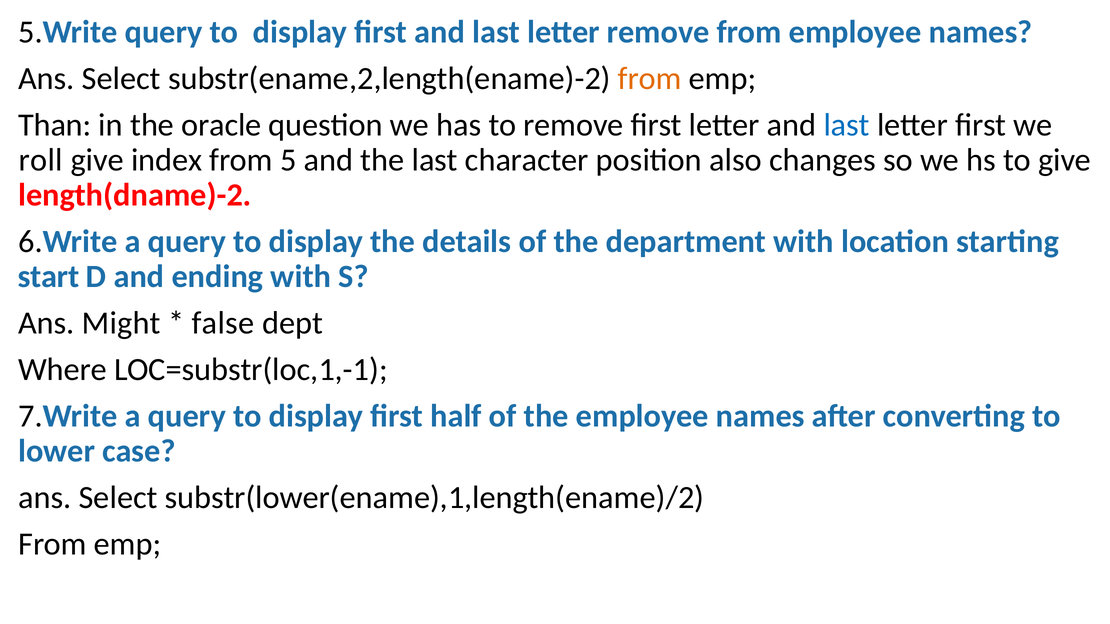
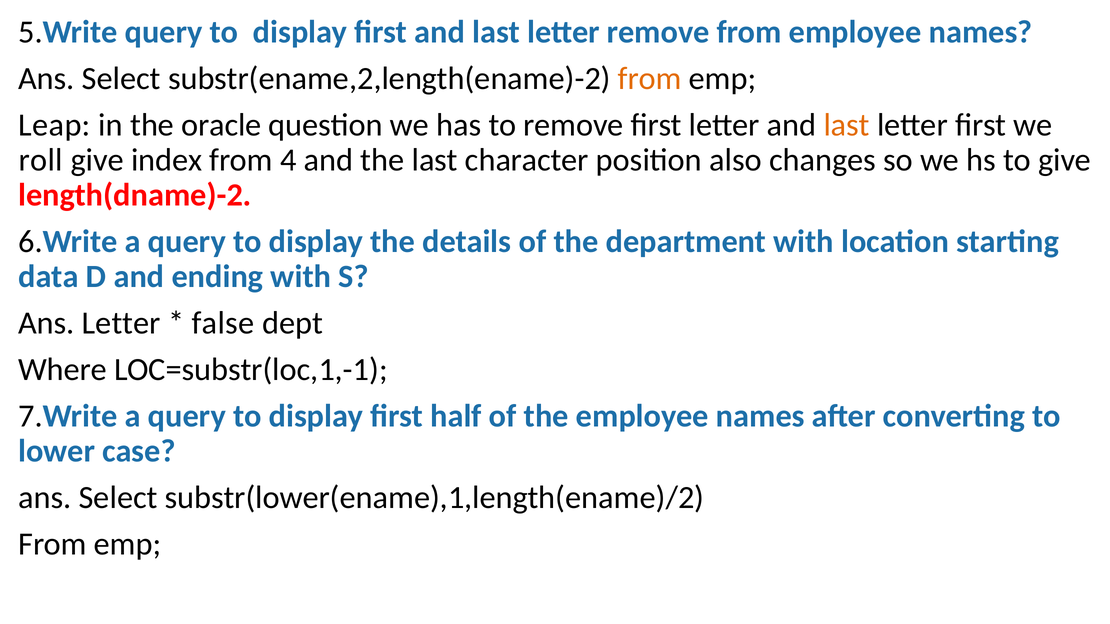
Than: Than -> Leap
last at (847, 125) colour: blue -> orange
5: 5 -> 4
start: start -> data
Ans Might: Might -> Letter
